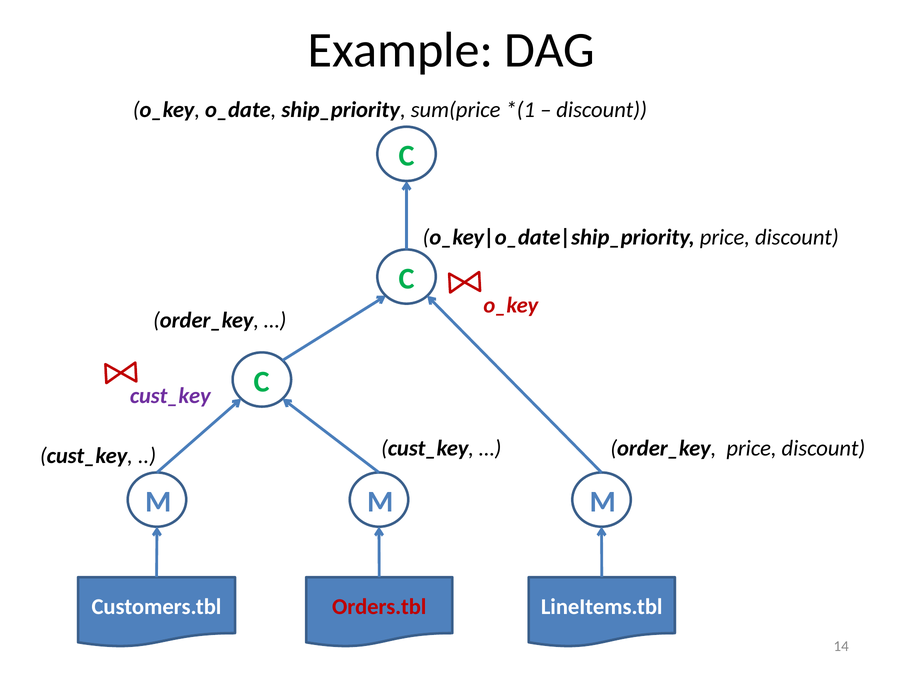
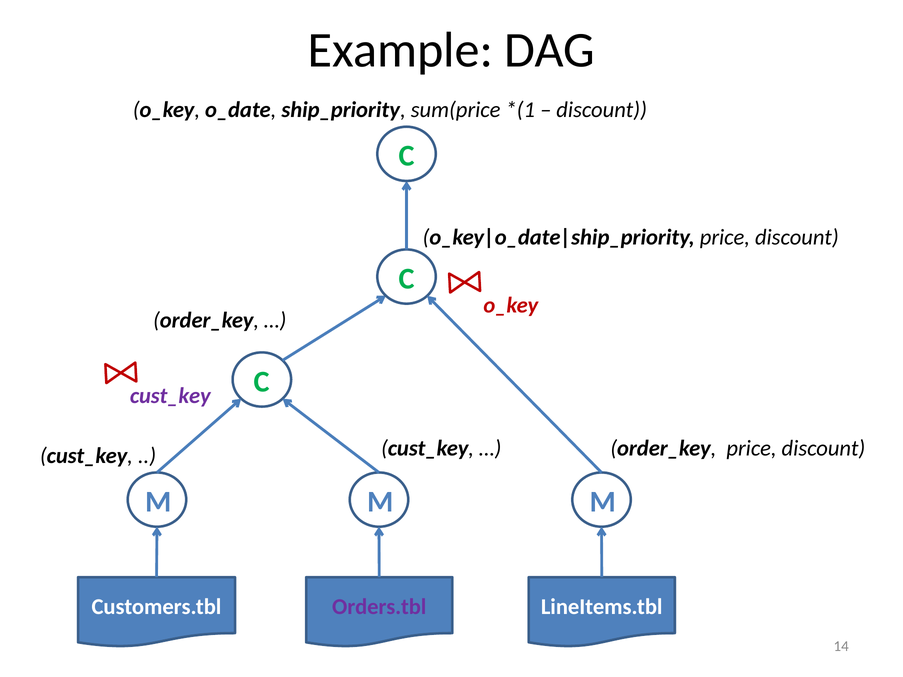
Orders.tbl colour: red -> purple
